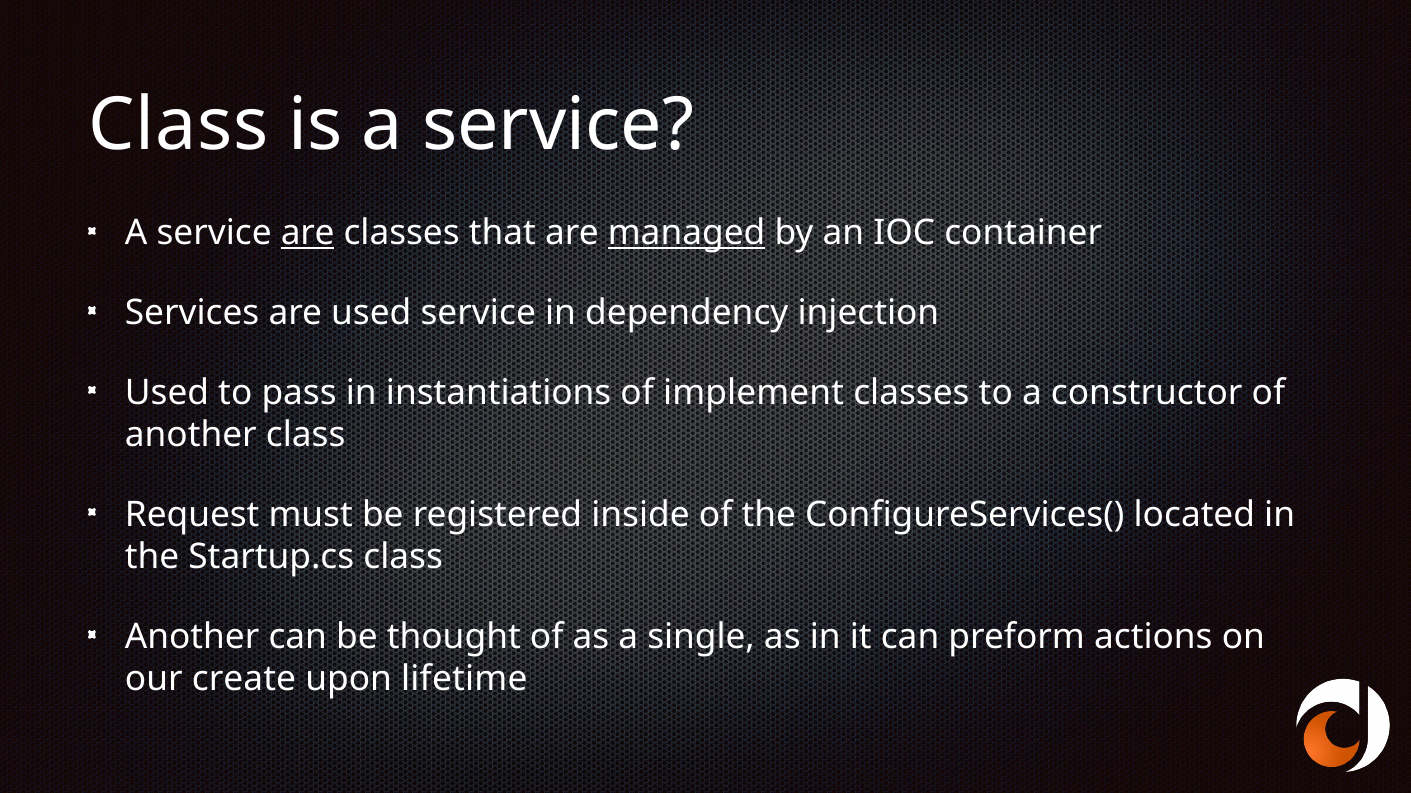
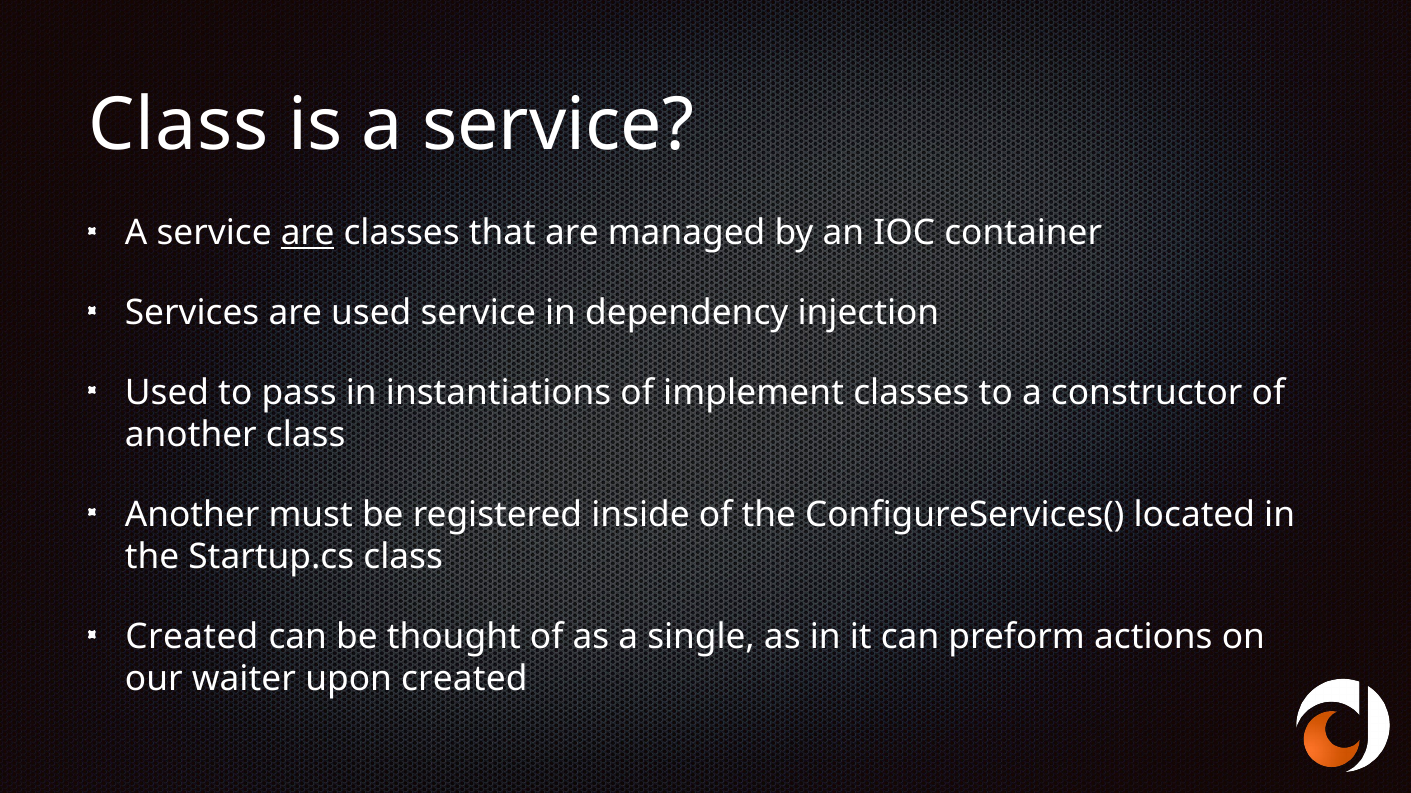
managed underline: present -> none
Request at (192, 515): Request -> Another
Another at (192, 637): Another -> Created
create: create -> waiter
upon lifetime: lifetime -> created
